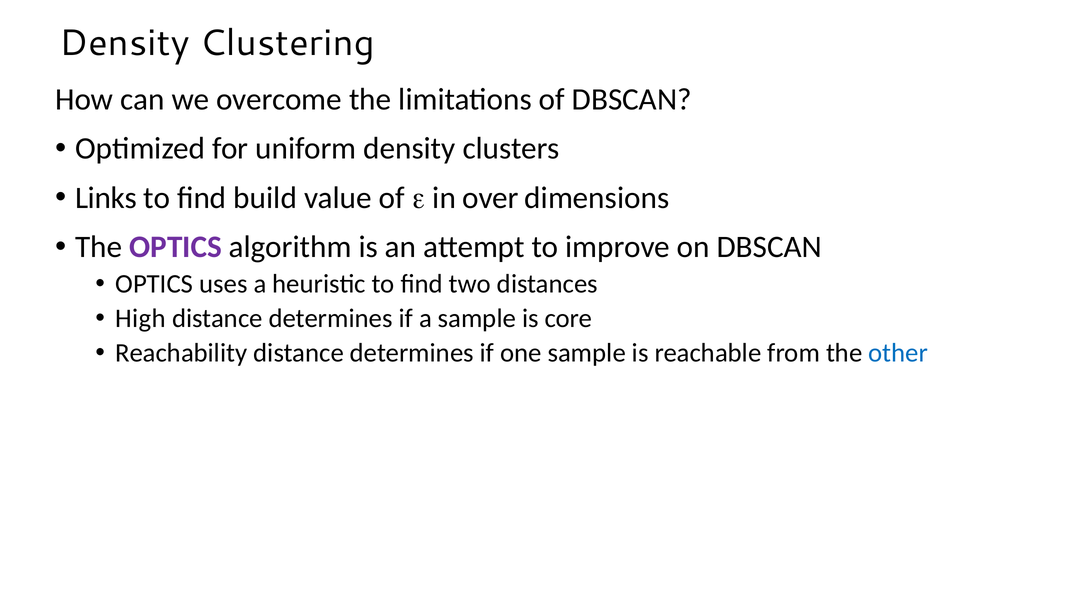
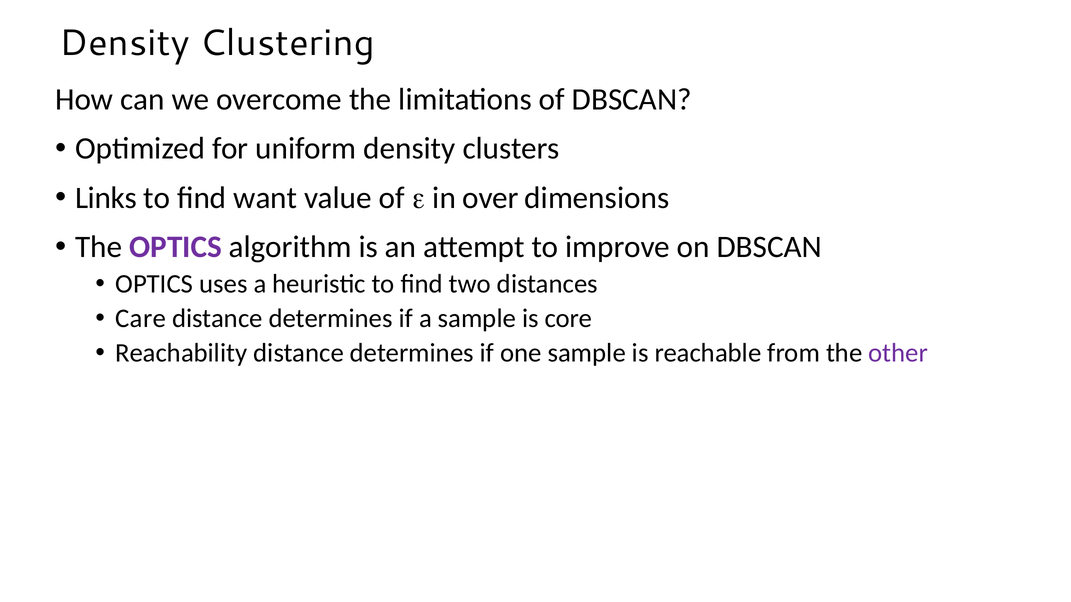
build: build -> want
High: High -> Care
other colour: blue -> purple
